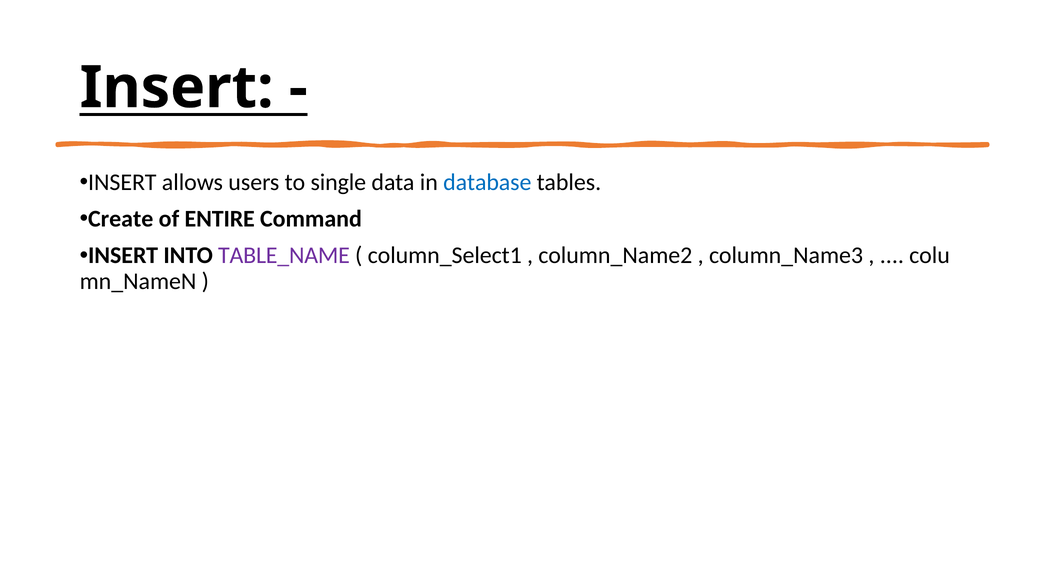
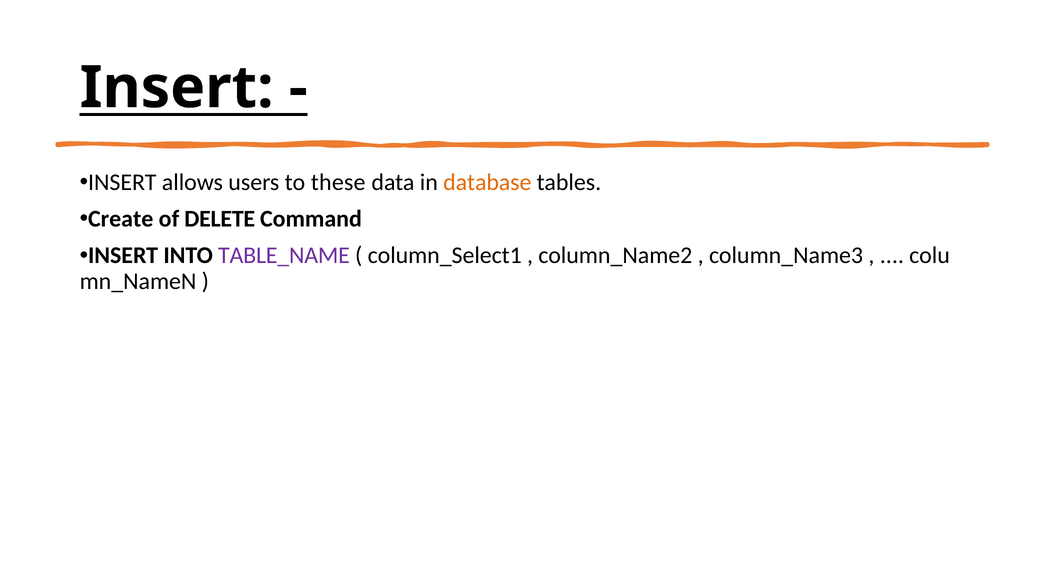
single: single -> these
database colour: blue -> orange
ENTIRE: ENTIRE -> DELETE
